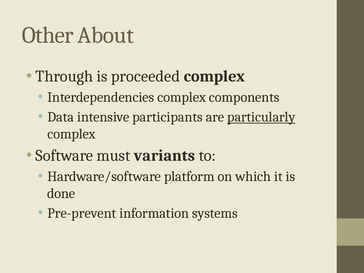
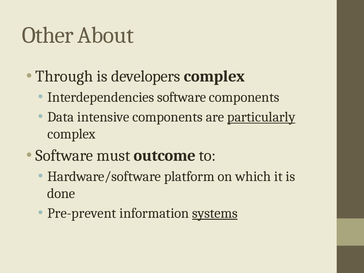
proceeded: proceeded -> developers
Interdependencies complex: complex -> software
intensive participants: participants -> components
variants: variants -> outcome
systems underline: none -> present
